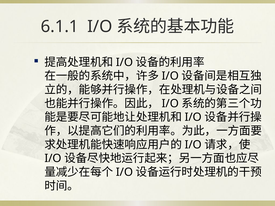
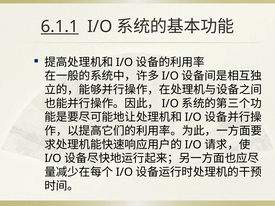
6.1.1 underline: none -> present
